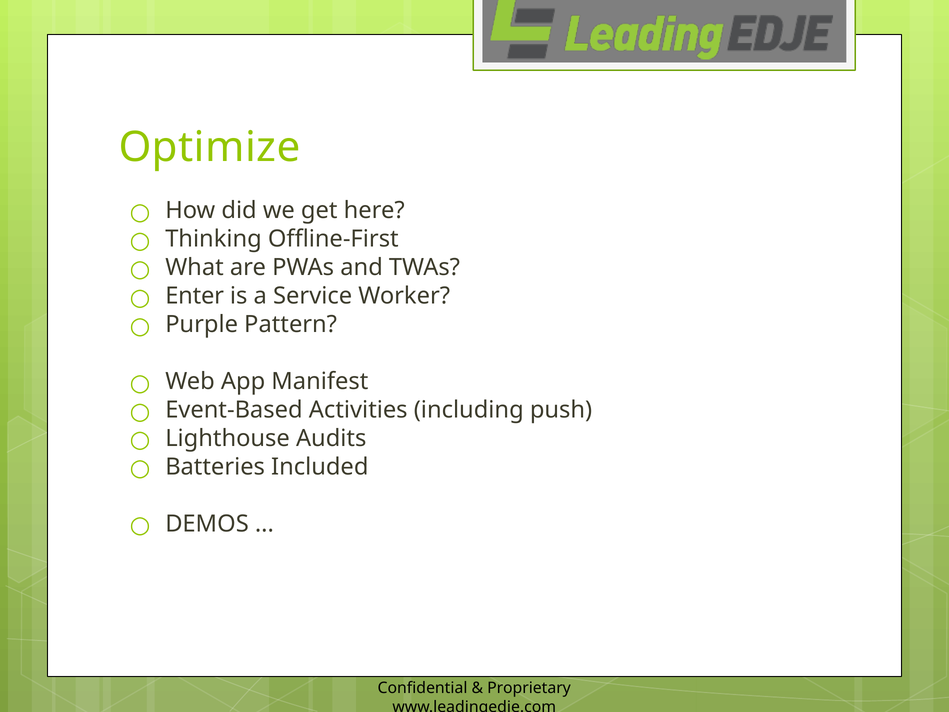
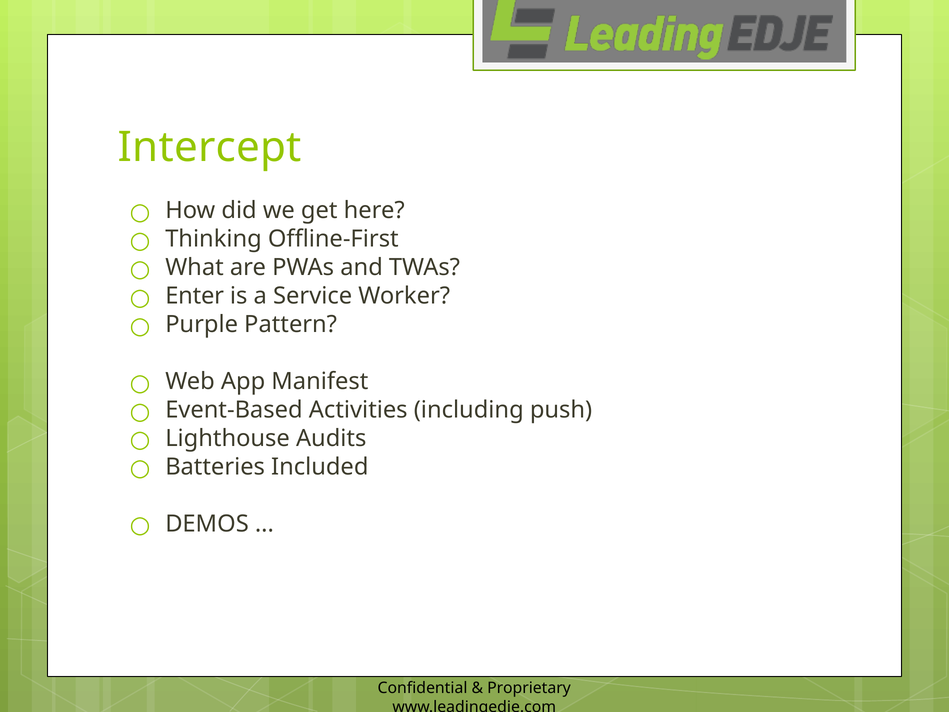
Optimize: Optimize -> Intercept
